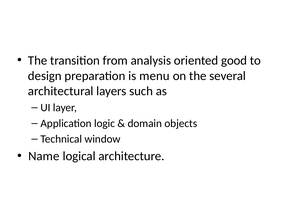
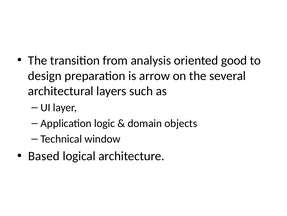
menu: menu -> arrow
Name: Name -> Based
